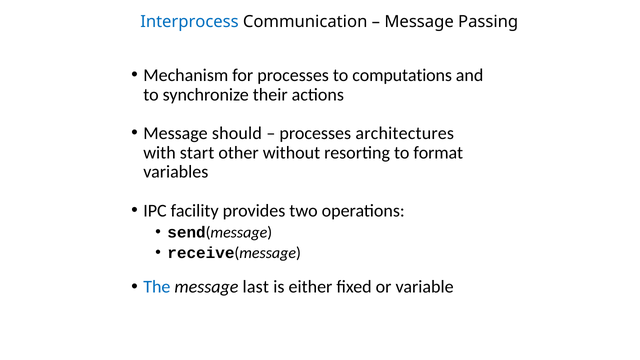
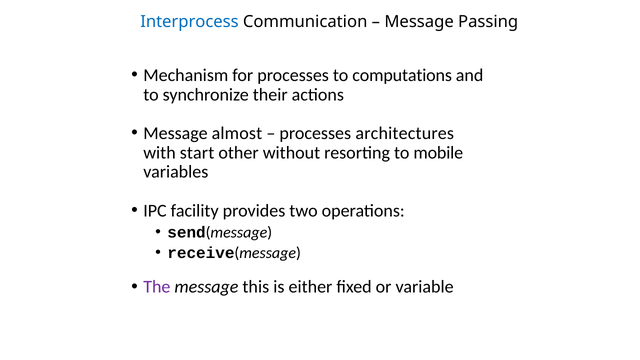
should: should -> almost
format: format -> mobile
The colour: blue -> purple
last: last -> this
